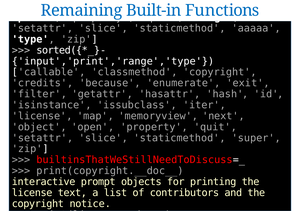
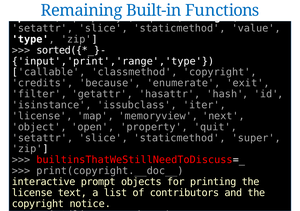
aaaaa: aaaaa -> value
